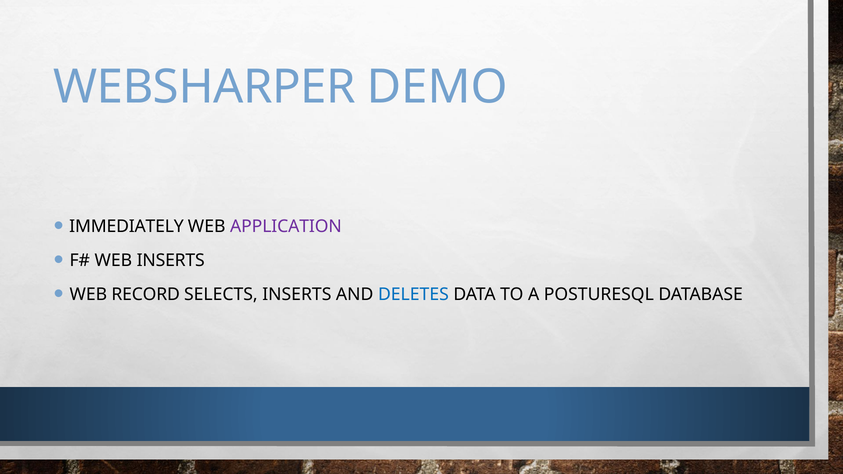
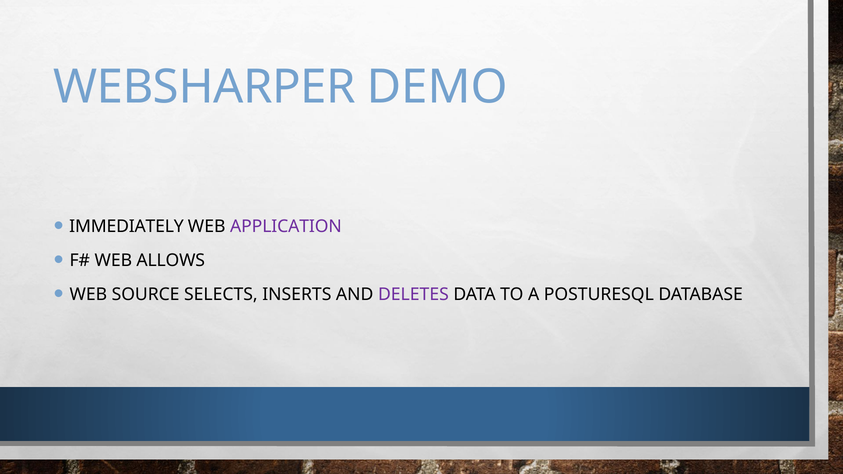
WEB INSERTS: INSERTS -> ALLOWS
RECORD: RECORD -> SOURCE
DELETES colour: blue -> purple
